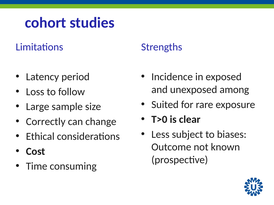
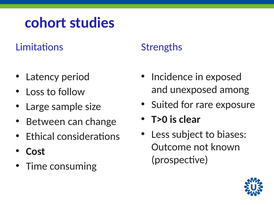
Correctly: Correctly -> Between
